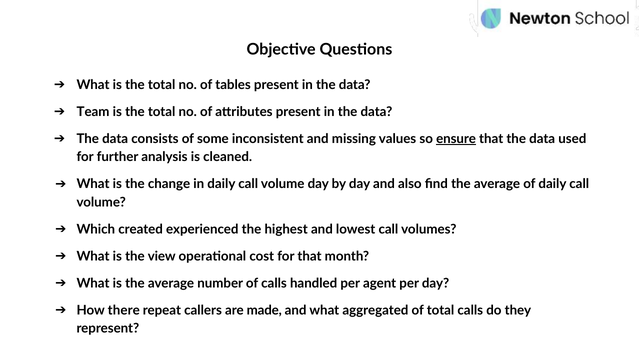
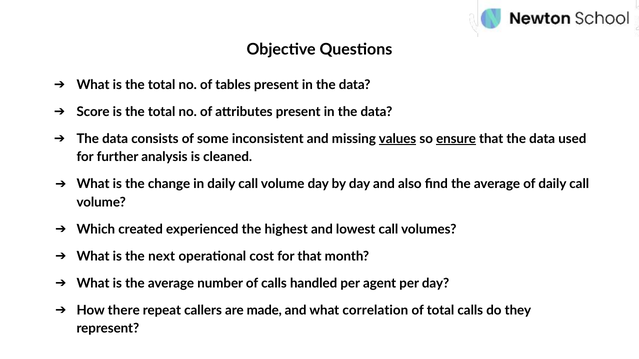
Team: Team -> Score
values underline: none -> present
view: view -> next
aggregated: aggregated -> correlation
